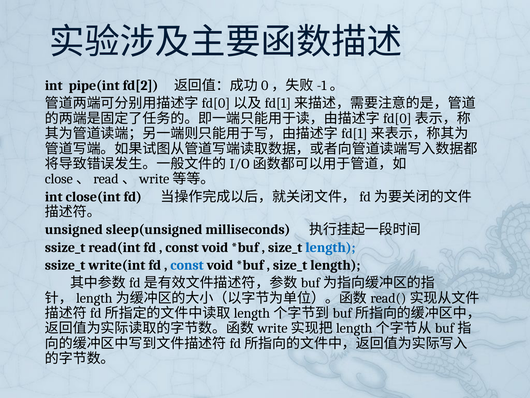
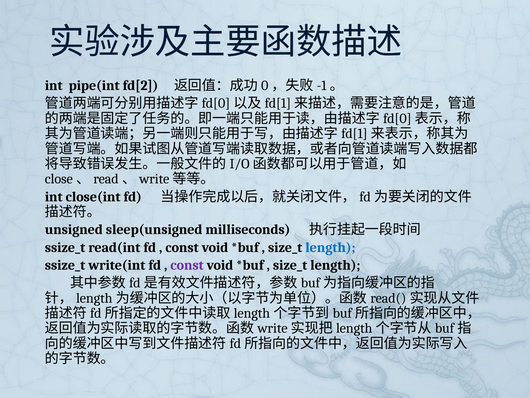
const at (187, 265) colour: blue -> purple
